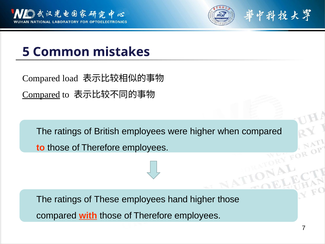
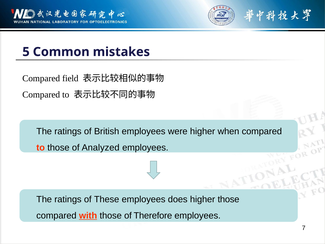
load: load -> field
Compared at (41, 95) underline: present -> none
to those of Therefore: Therefore -> Analyzed
hand: hand -> does
